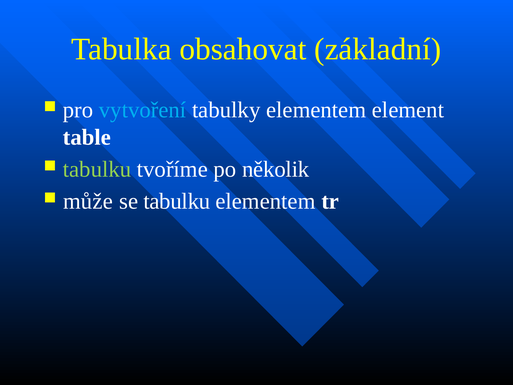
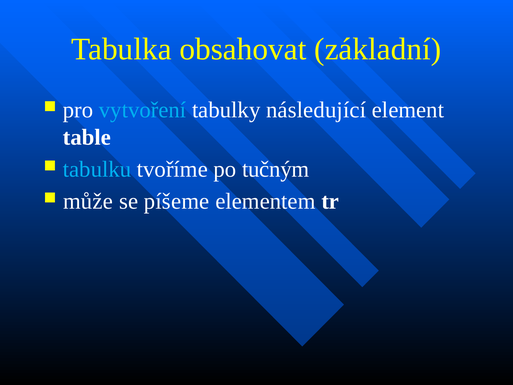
tabulky elementem: elementem -> následující
tabulku at (97, 169) colour: light green -> light blue
několik: několik -> tučným
se tabulku: tabulku -> píšeme
